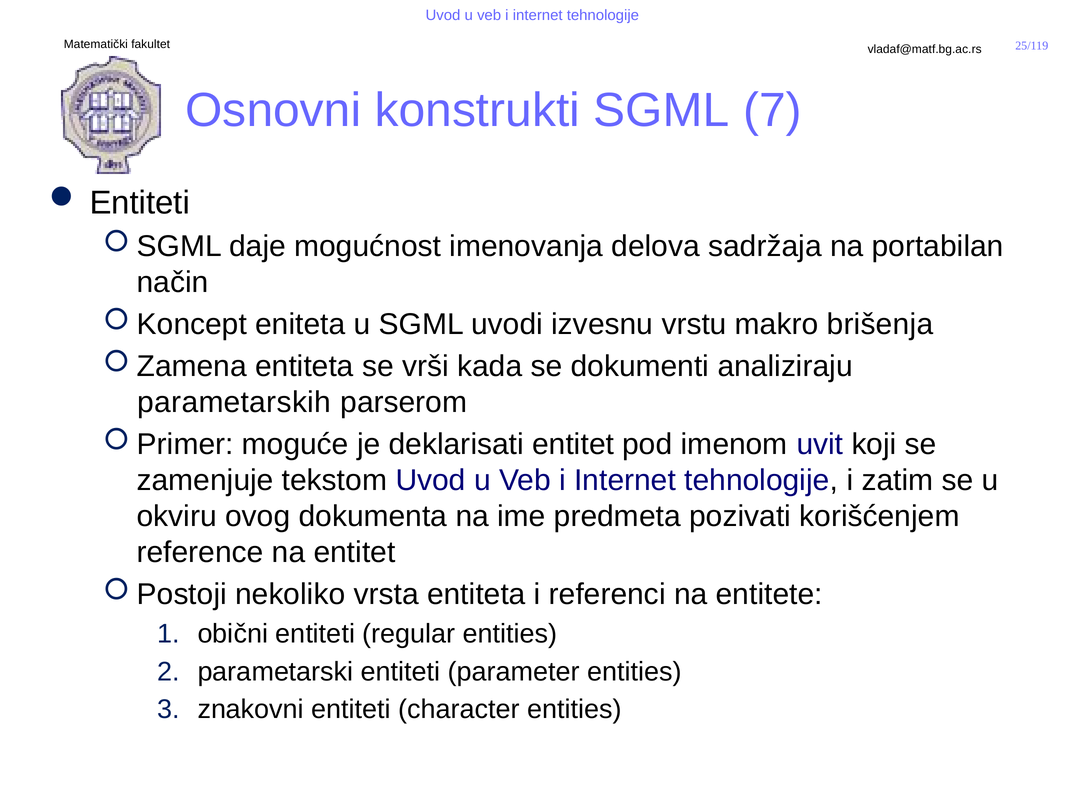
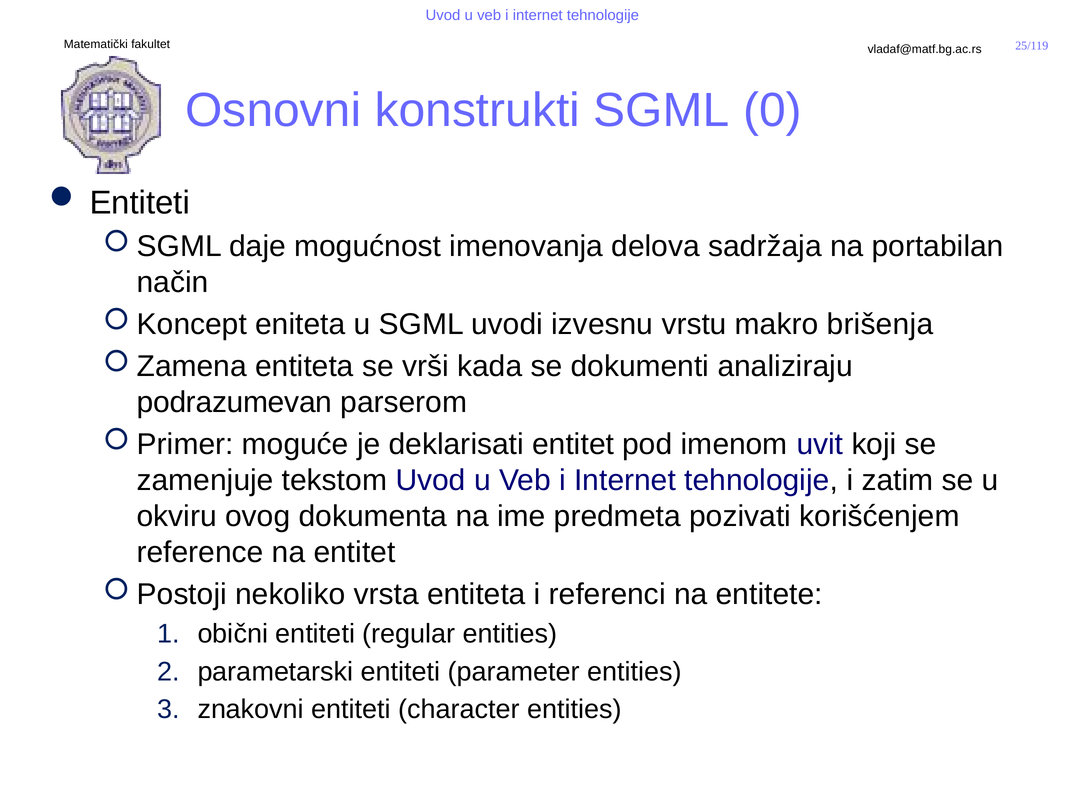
7: 7 -> 0
parametarskih: parametarskih -> podrazumevan
